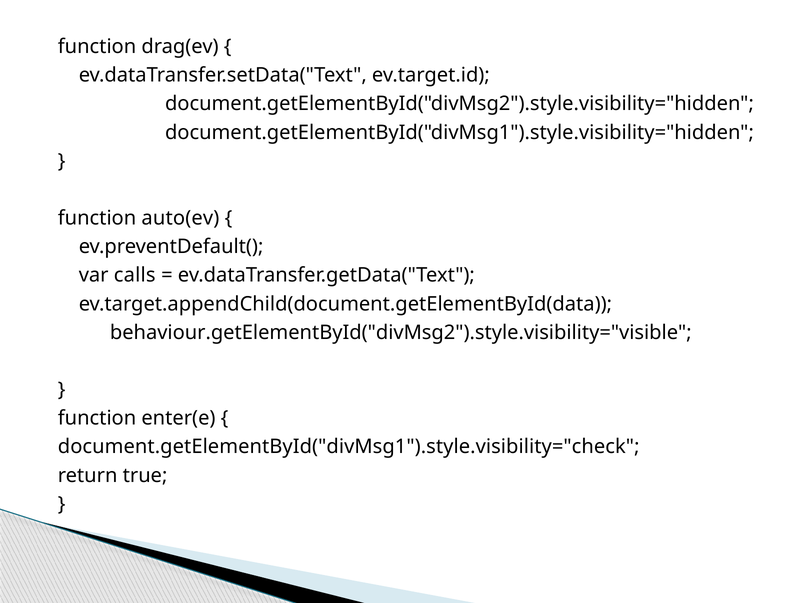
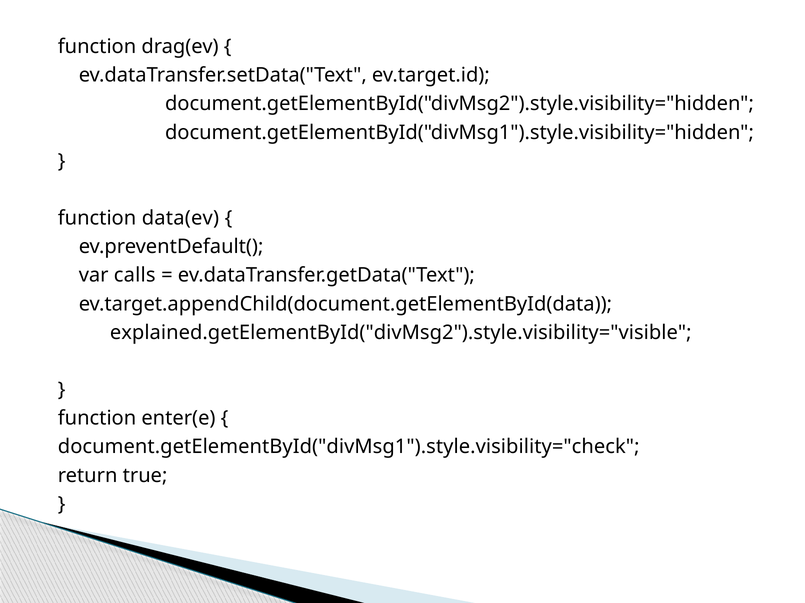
auto(ev: auto(ev -> data(ev
behaviour.getElementById("divMsg2").style.visibility="visible: behaviour.getElementById("divMsg2").style.visibility="visible -> explained.getElementById("divMsg2").style.visibility="visible
